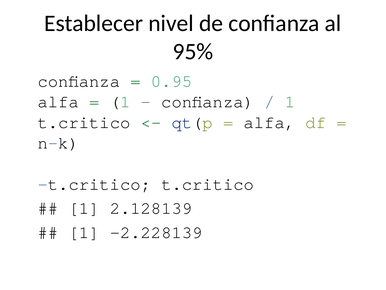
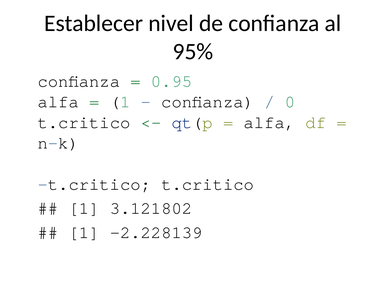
1 at (290, 102): 1 -> 0
2.128139: 2.128139 -> 3.121802
